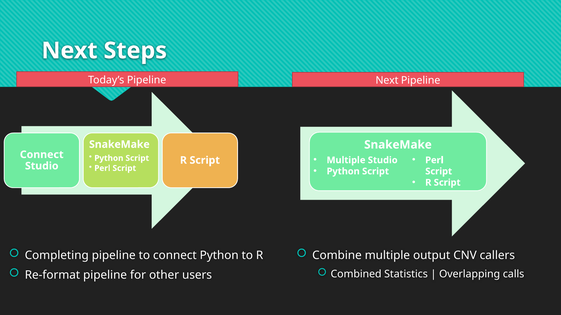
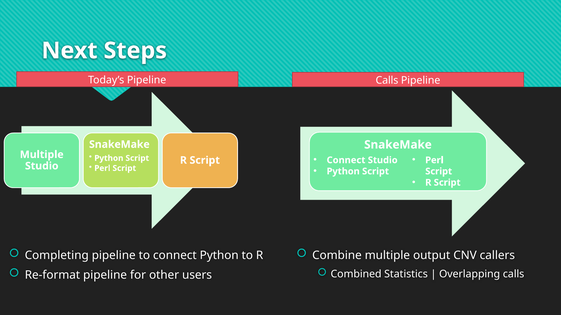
Pipeline Next: Next -> Calls
Connect at (42, 155): Connect -> Multiple
Multiple at (346, 160): Multiple -> Connect
